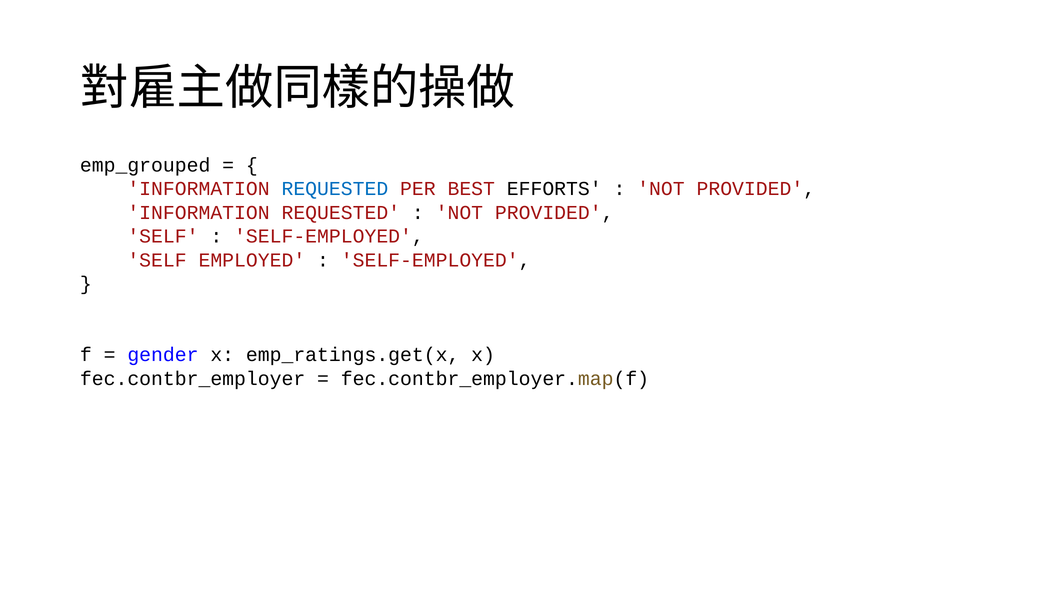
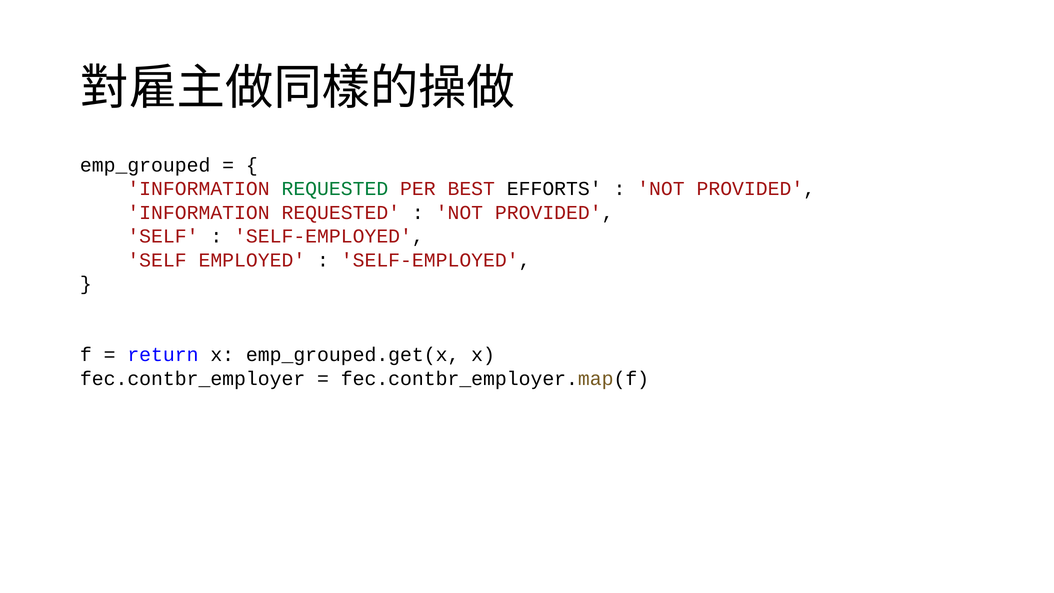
REQUESTED at (335, 189) colour: blue -> green
gender: gender -> return
emp_ratings.get(x: emp_ratings.get(x -> emp_grouped.get(x
